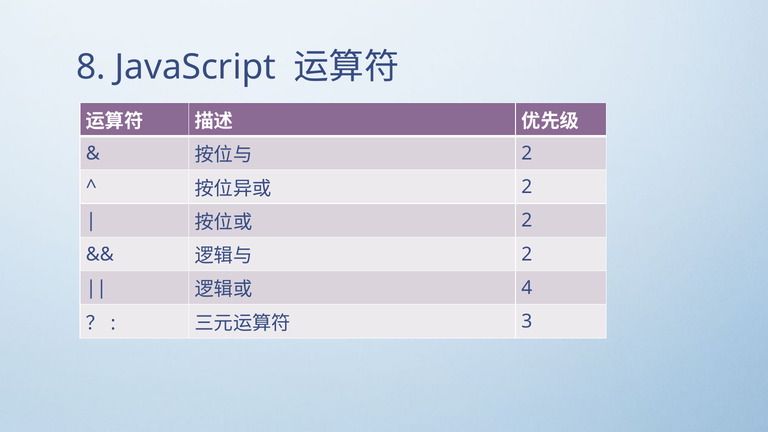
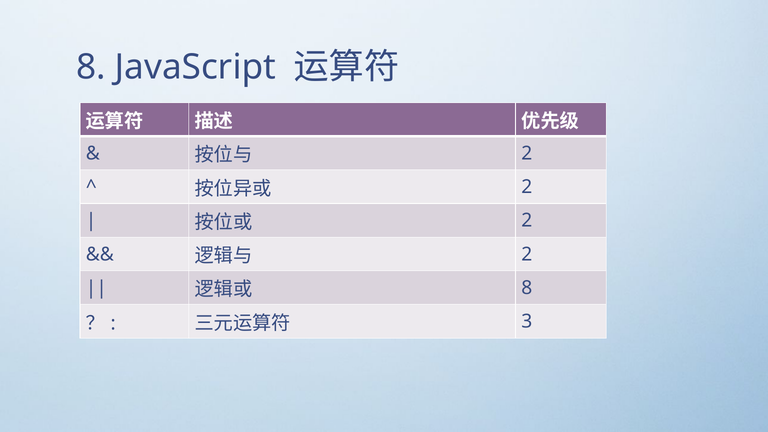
4 at (527, 288): 4 -> 8
